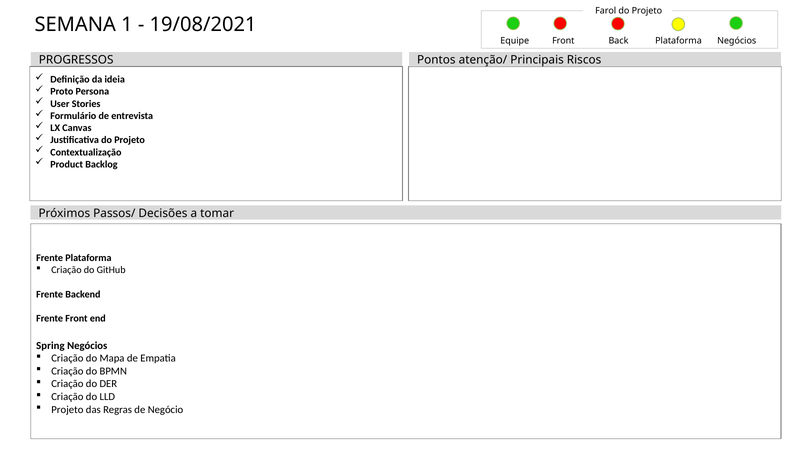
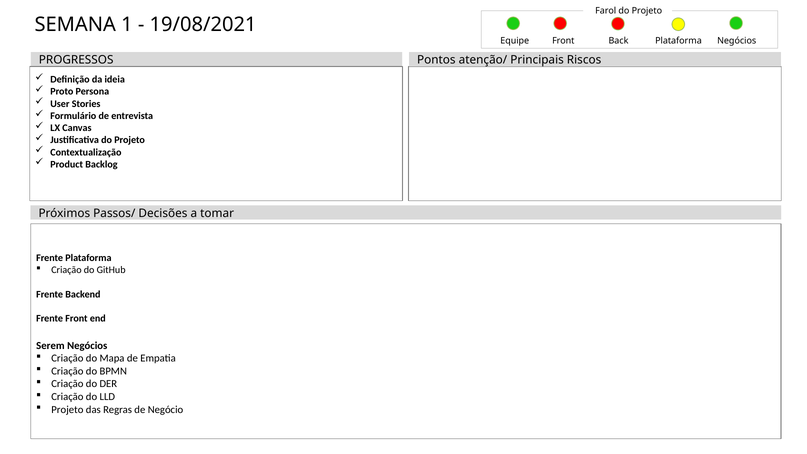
Spring: Spring -> Serem
